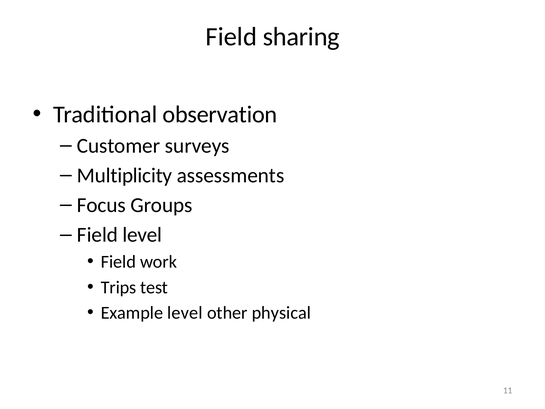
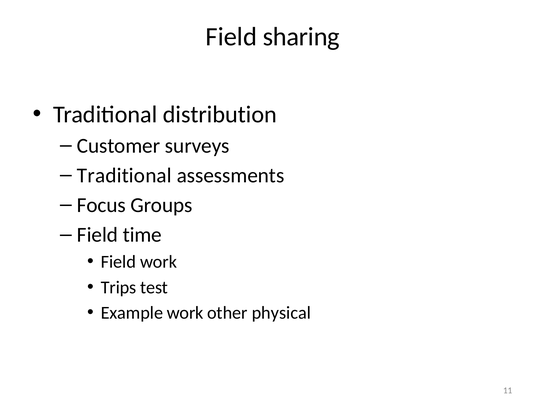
observation: observation -> distribution
Multiplicity at (125, 175): Multiplicity -> Traditional
Field level: level -> time
Example level: level -> work
